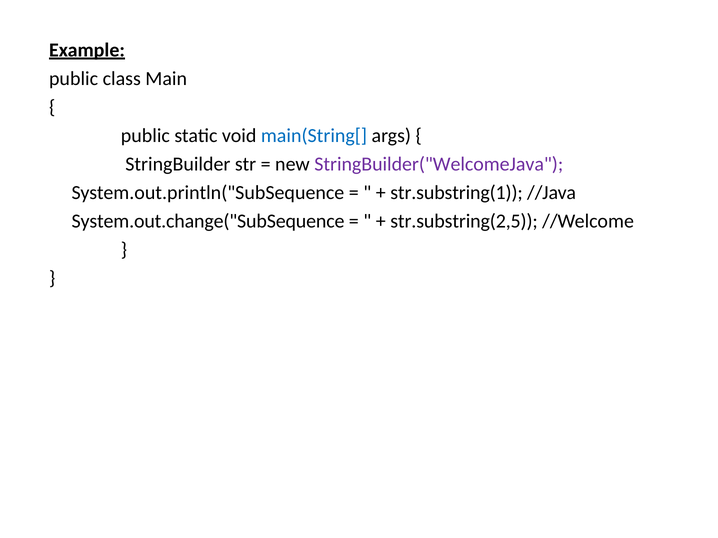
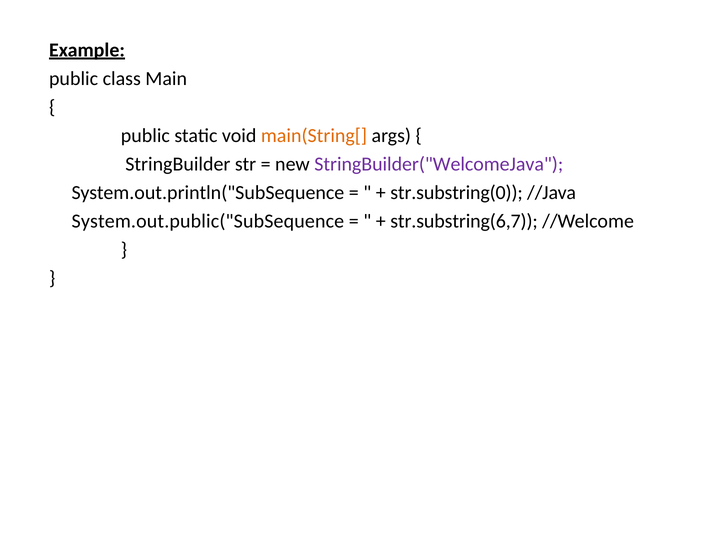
main(String[ colour: blue -> orange
str.substring(1: str.substring(1 -> str.substring(0
System.out.change("SubSequence: System.out.change("SubSequence -> System.out.public("SubSequence
str.substring(2,5: str.substring(2,5 -> str.substring(6,7
